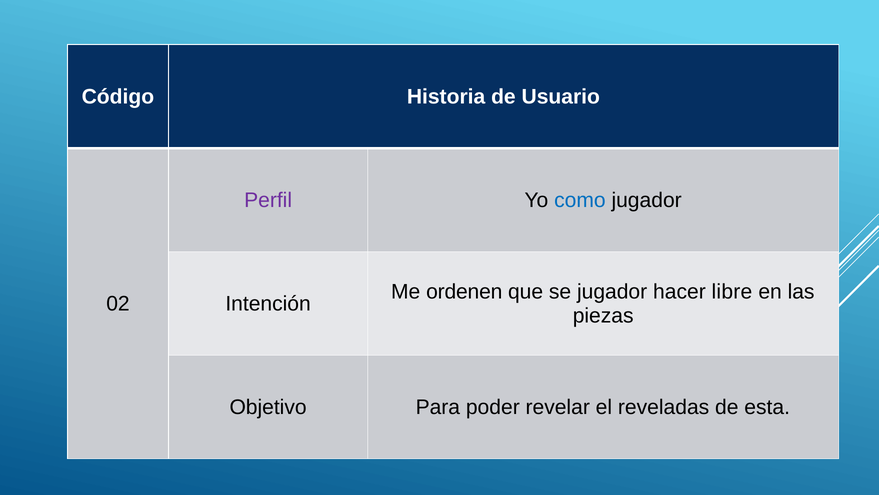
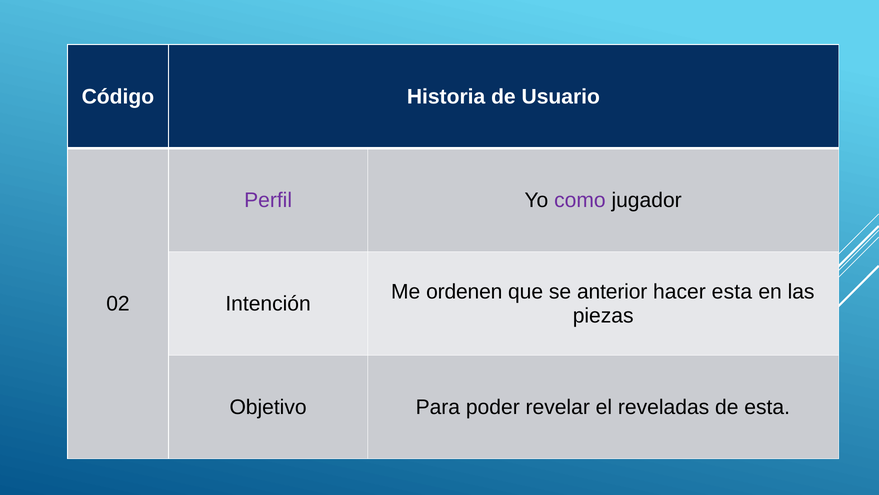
como colour: blue -> purple
se jugador: jugador -> anterior
hacer libre: libre -> esta
